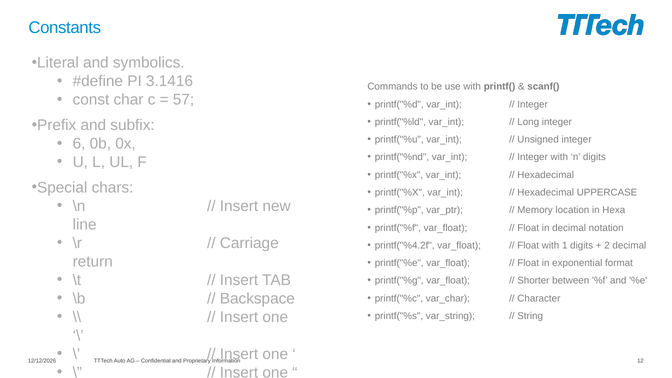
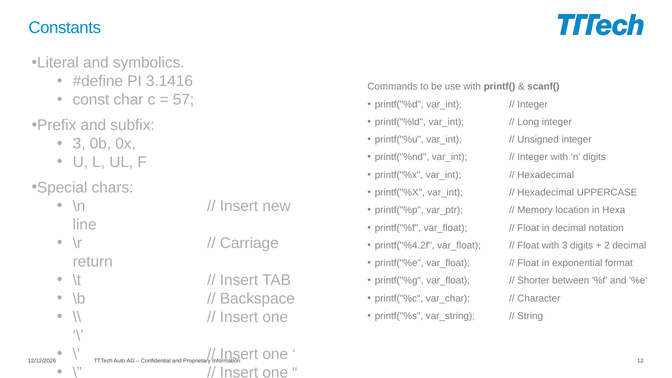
6 at (79, 144): 6 -> 3
with 1: 1 -> 3
